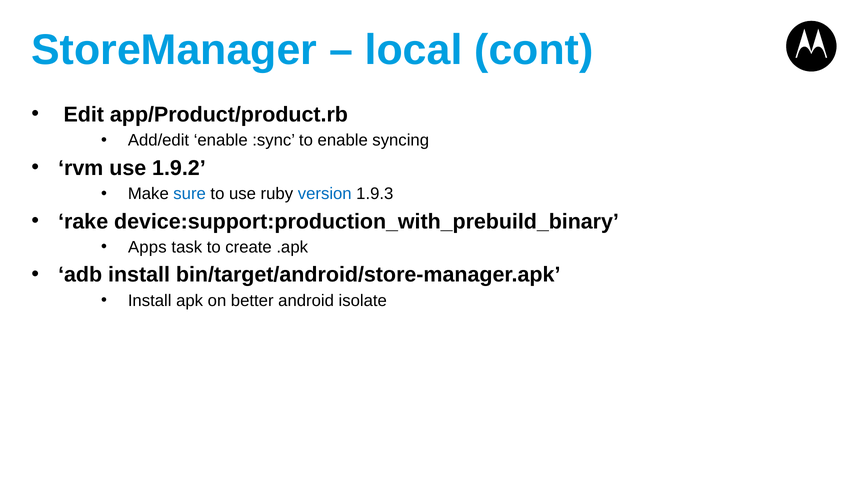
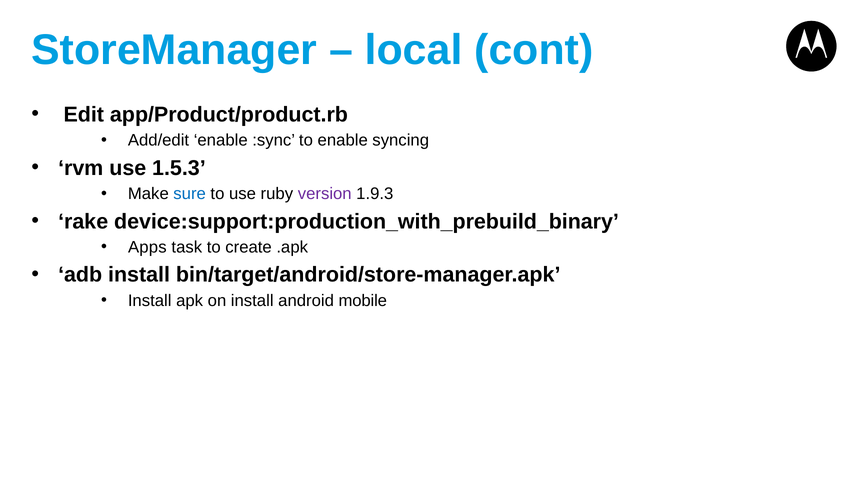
1.9.2: 1.9.2 -> 1.5.3
version colour: blue -> purple
on better: better -> install
isolate: isolate -> mobile
